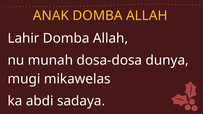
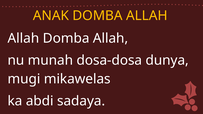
Lahir at (23, 38): Lahir -> Allah
